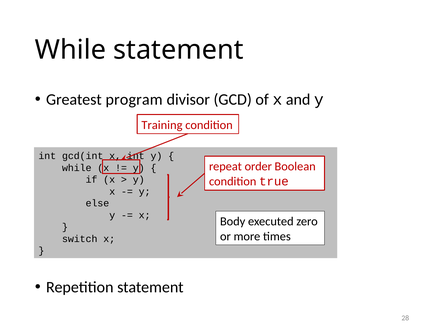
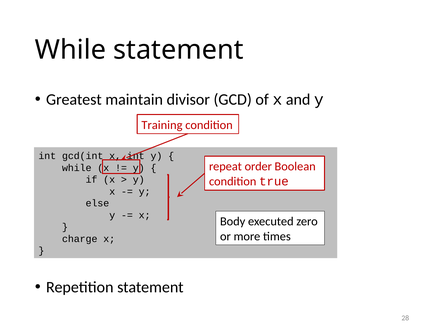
program: program -> maintain
switch: switch -> charge
